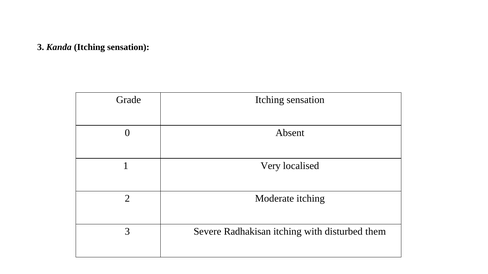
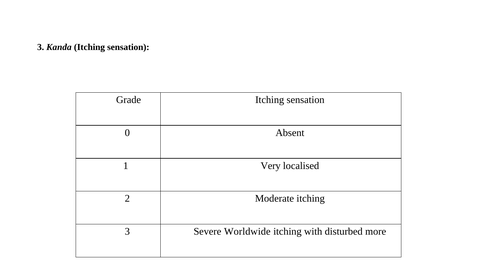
Radhakisan: Radhakisan -> Worldwide
them: them -> more
